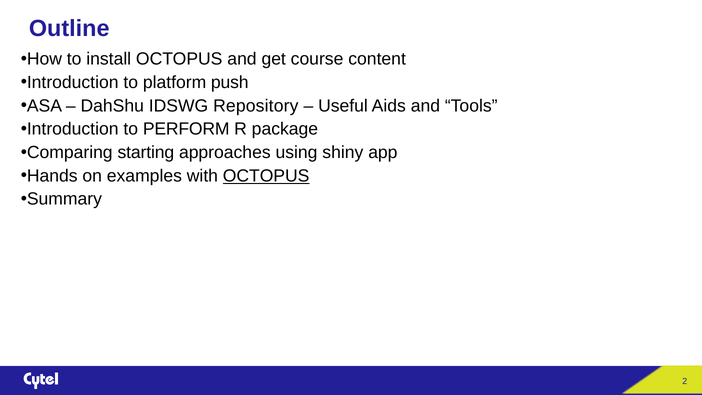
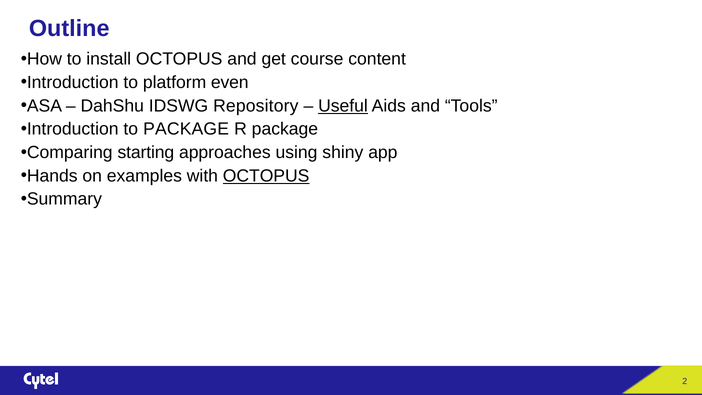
push: push -> even
Useful underline: none -> present
to PERFORM: PERFORM -> PACKAGE
